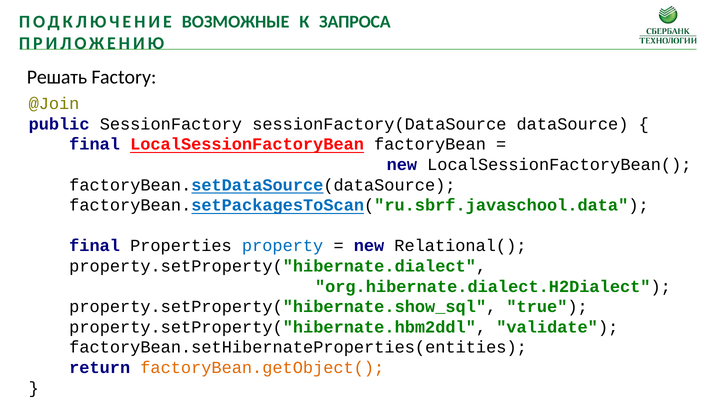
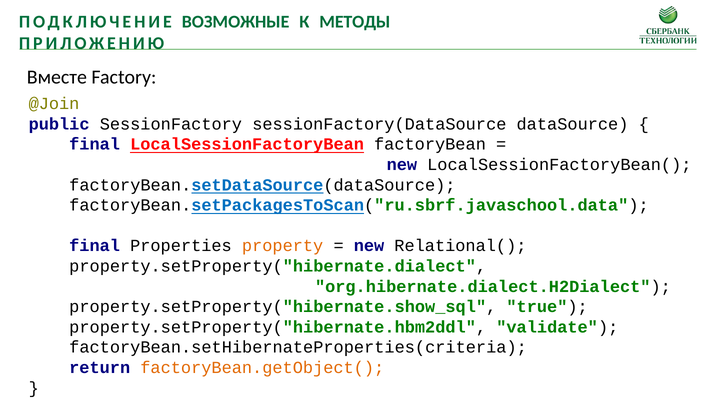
ЗАПРОСА: ЗАПРОСА -> МЕТОДЫ
Решать: Решать -> Вместе
property colour: blue -> orange
factoryBean.setHibernateProperties(entities: factoryBean.setHibernateProperties(entities -> factoryBean.setHibernateProperties(criteria
